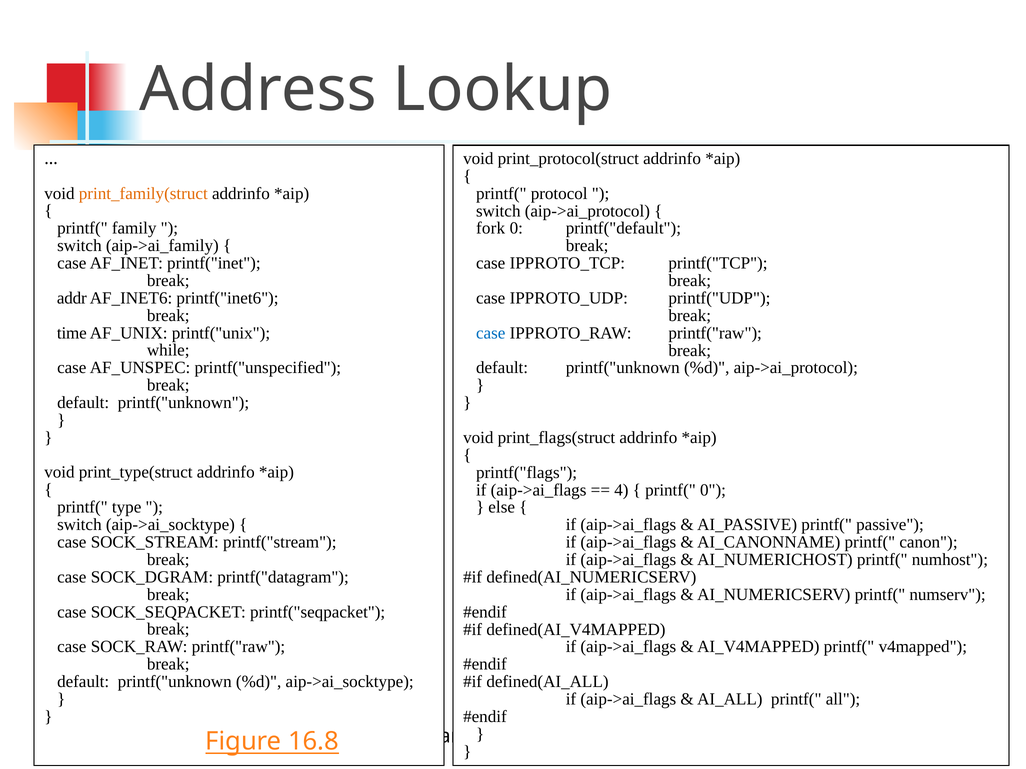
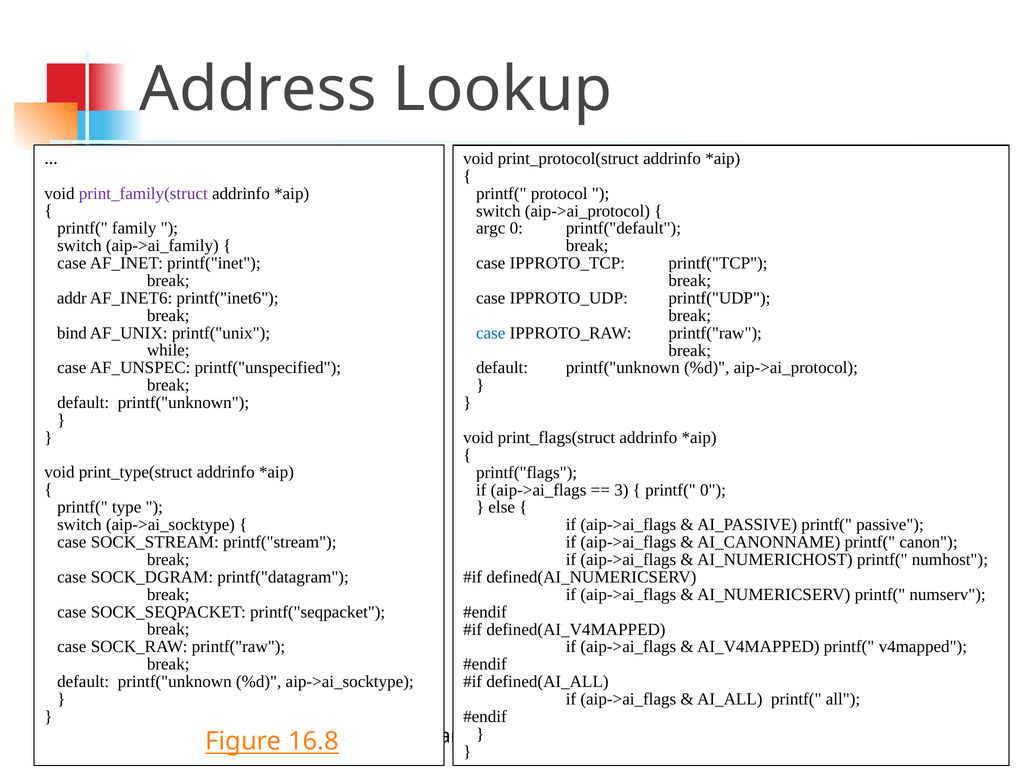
print_family(struct colour: orange -> purple
fork: fork -> argc
time: time -> bind
4: 4 -> 3
